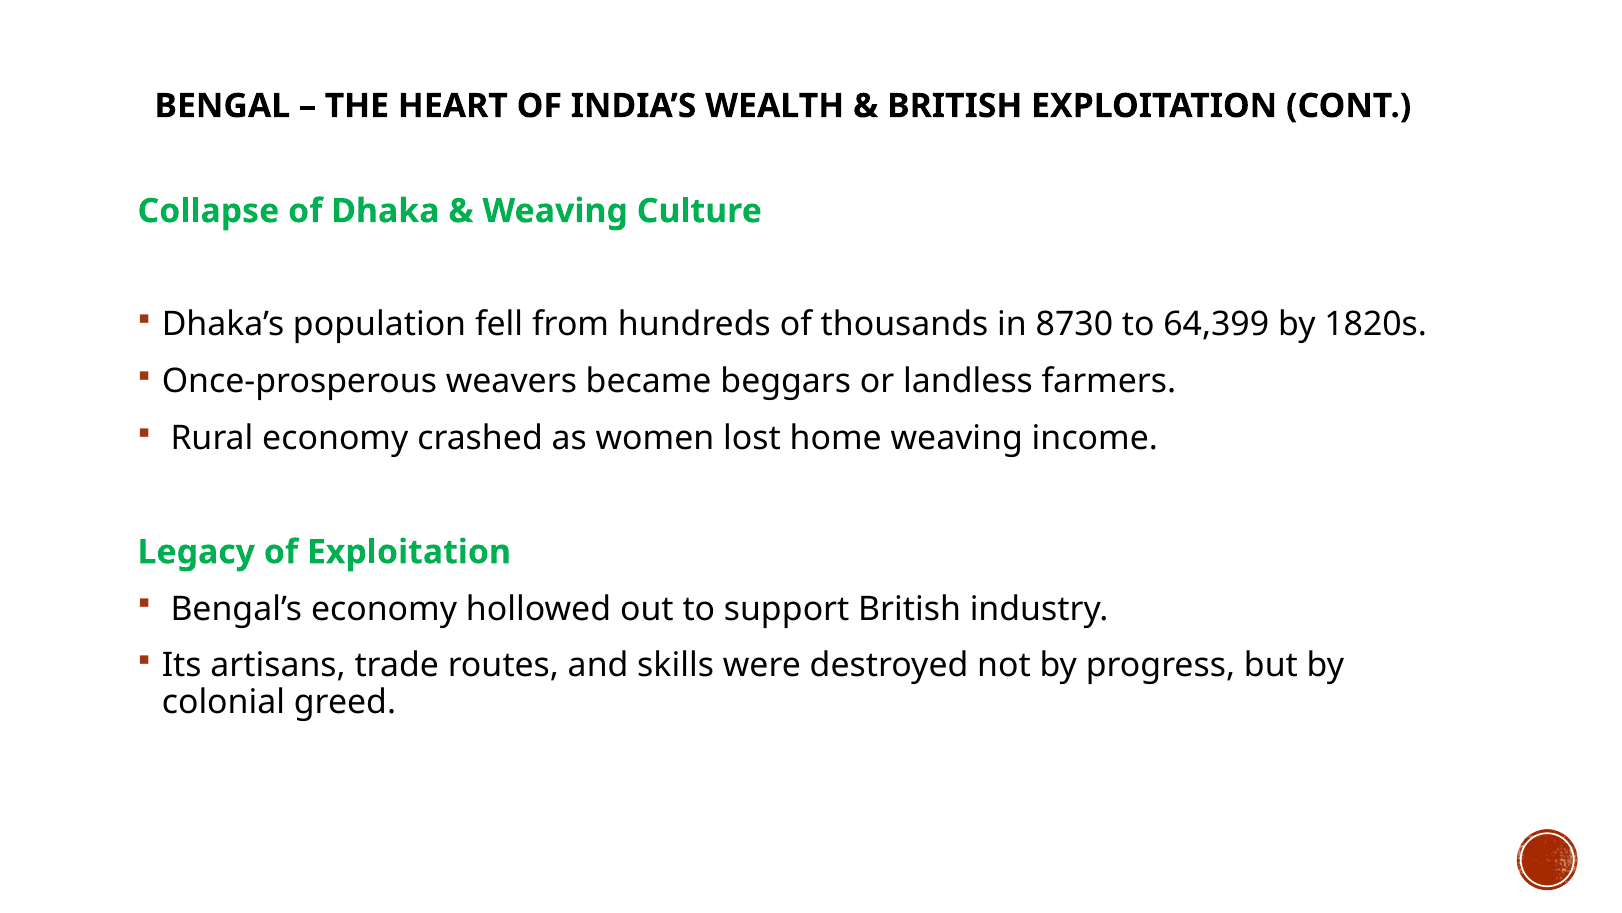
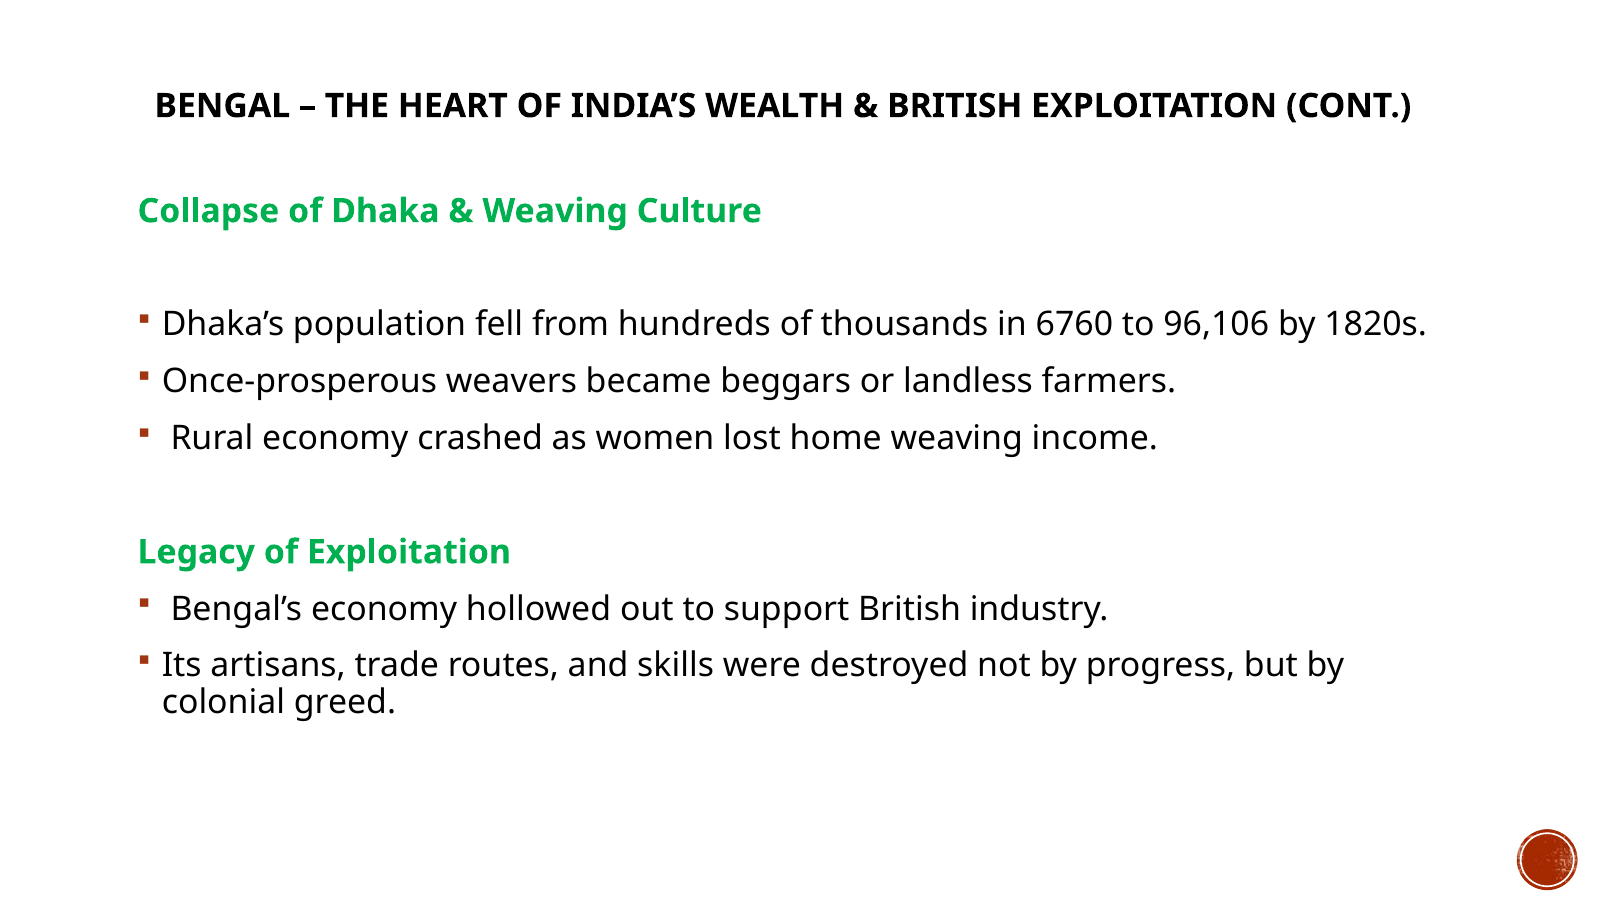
8730: 8730 -> 6760
64,399: 64,399 -> 96,106
